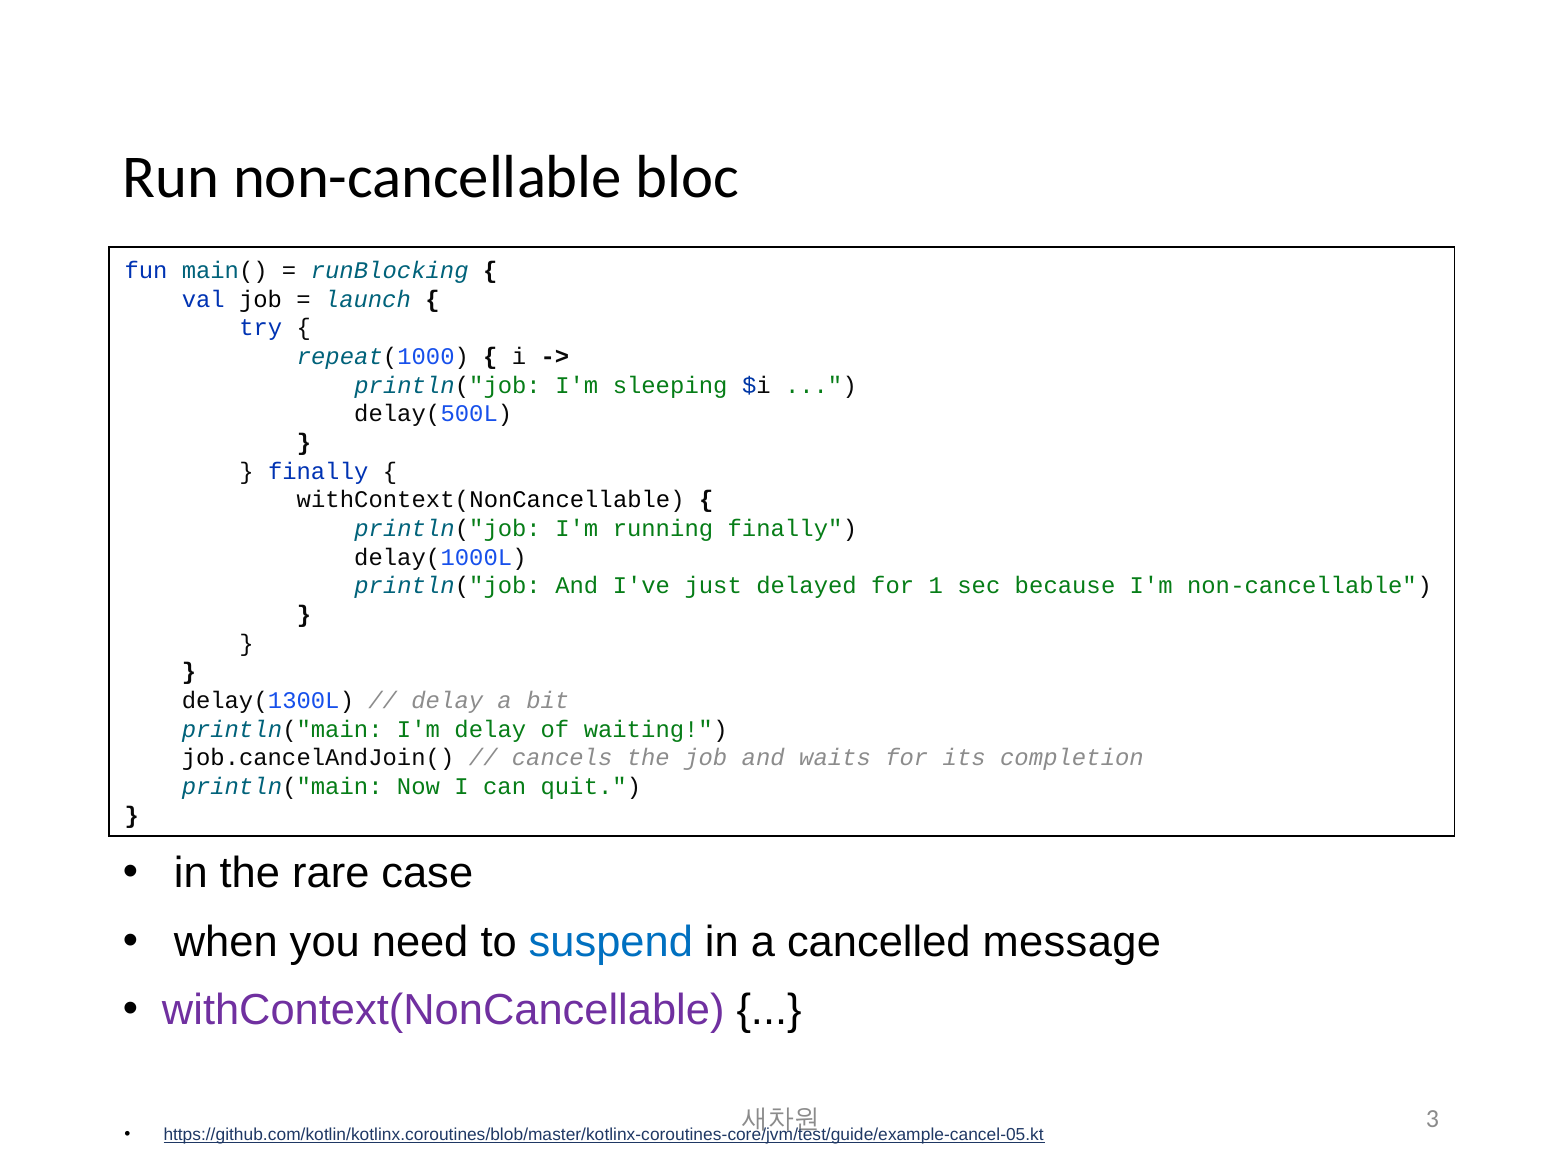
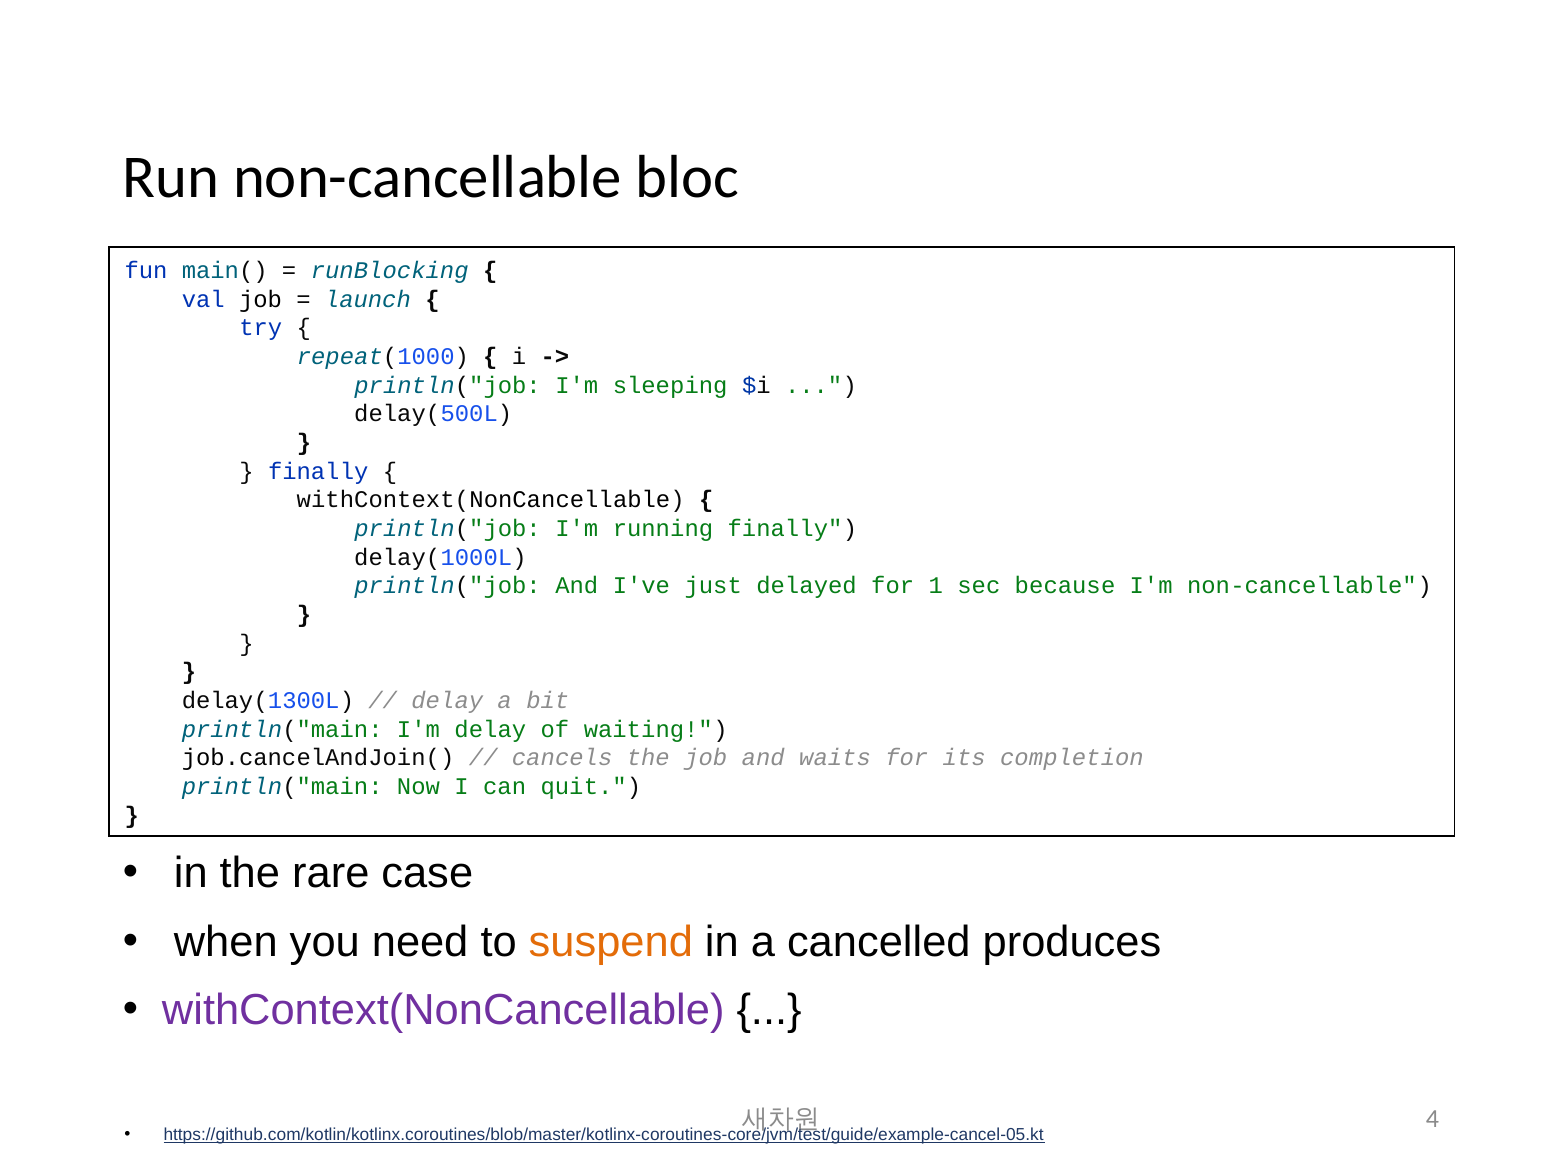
suspend colour: blue -> orange
message: message -> produces
3: 3 -> 4
